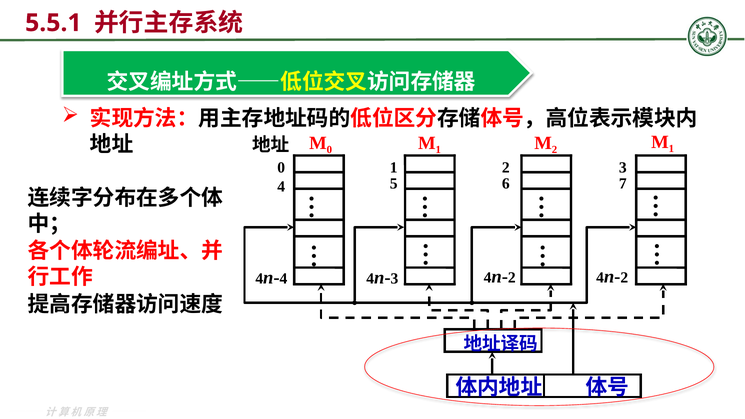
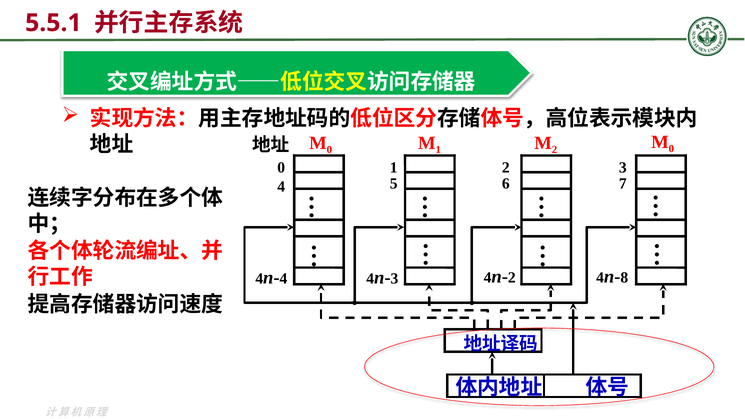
1 at (671, 149): 1 -> 0
2 at (624, 278): 2 -> 8
